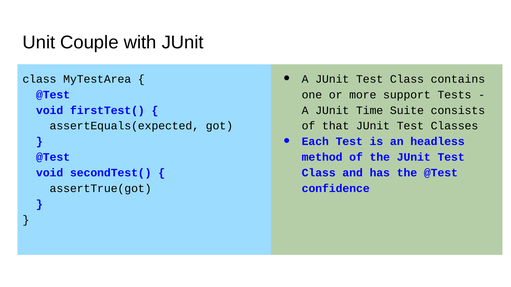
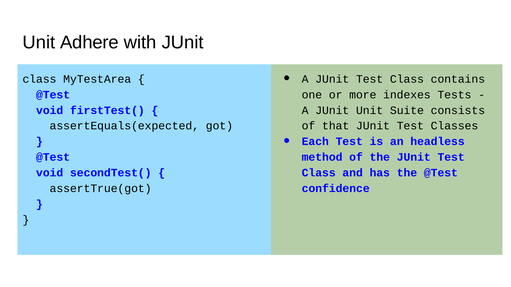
Couple: Couple -> Adhere
support: support -> indexes
JUnit Time: Time -> Unit
